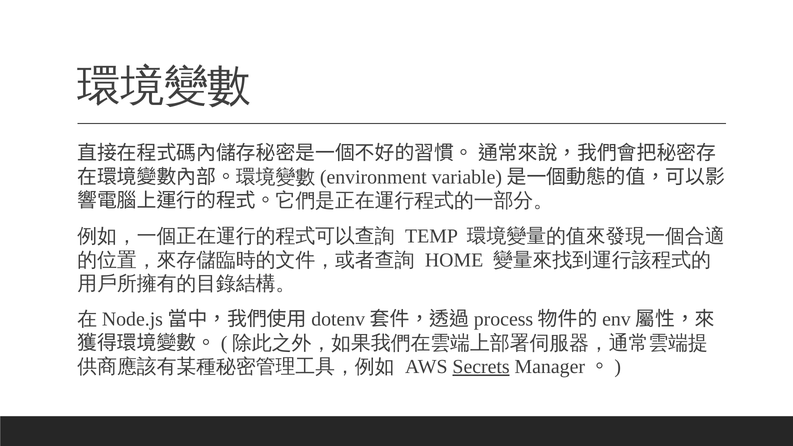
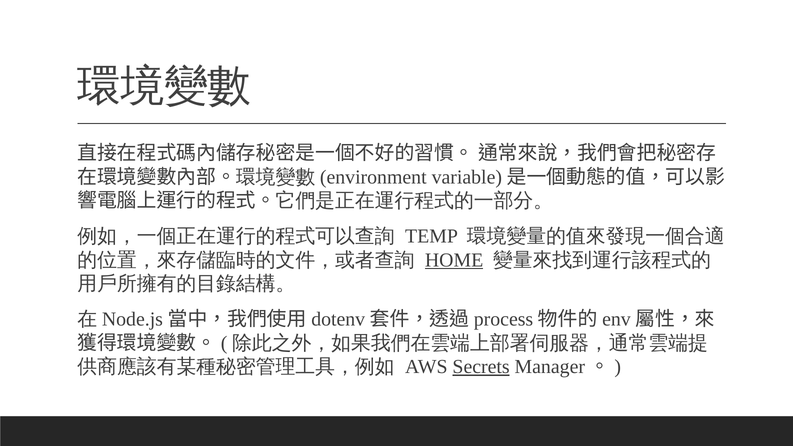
HOME underline: none -> present
